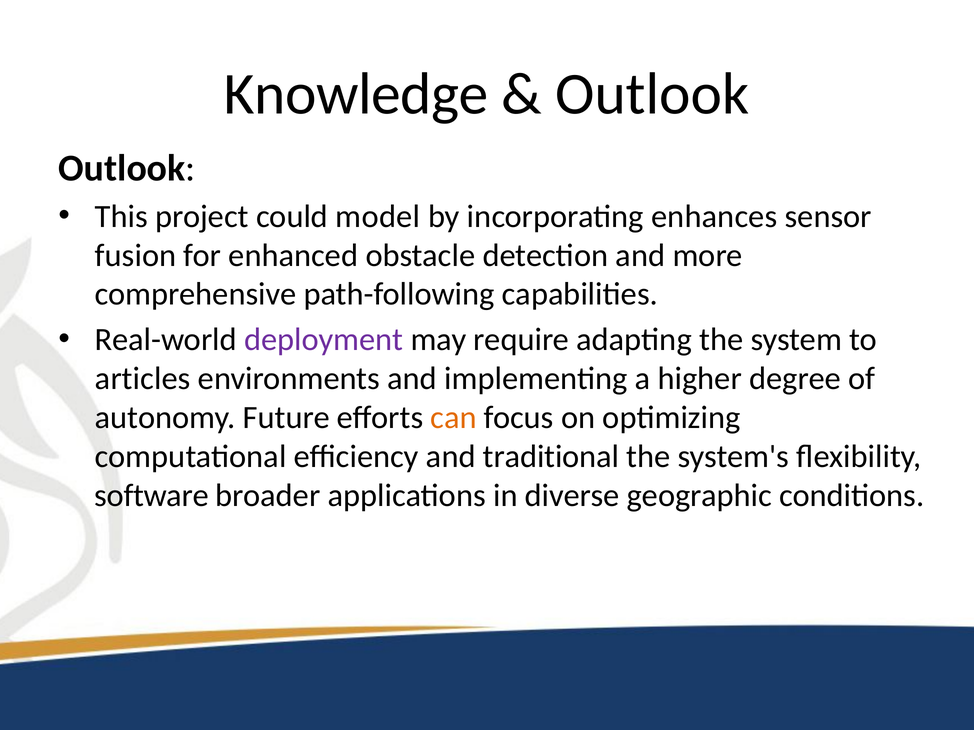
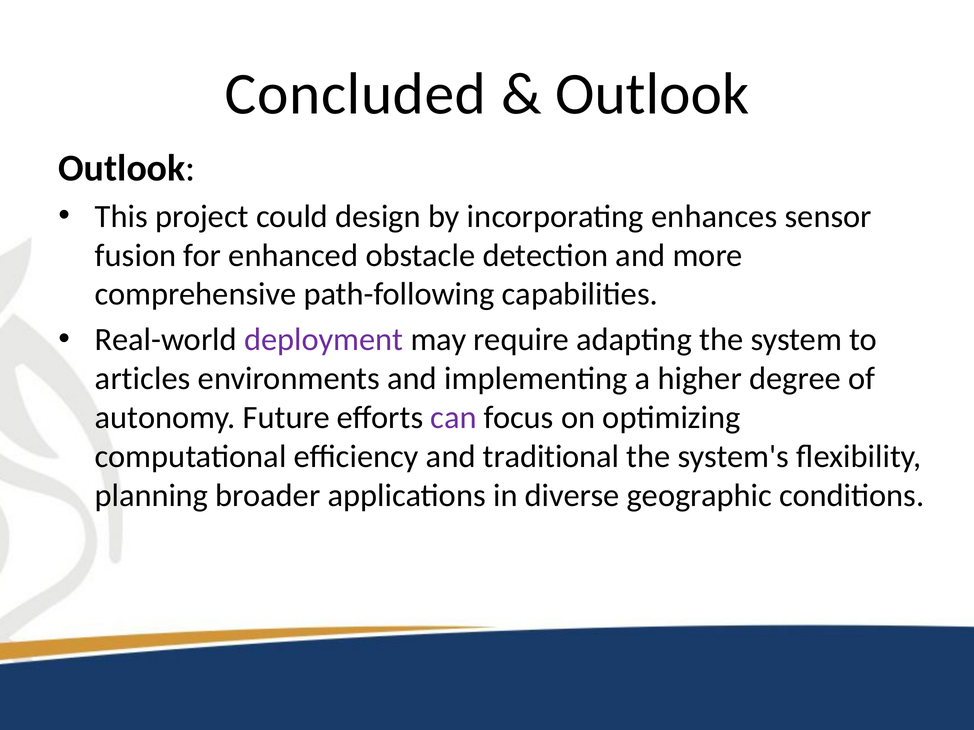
Knowledge: Knowledge -> Concluded
model: model -> design
can colour: orange -> purple
software: software -> planning
